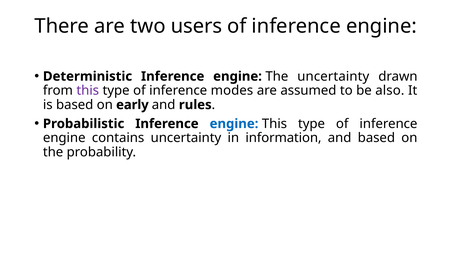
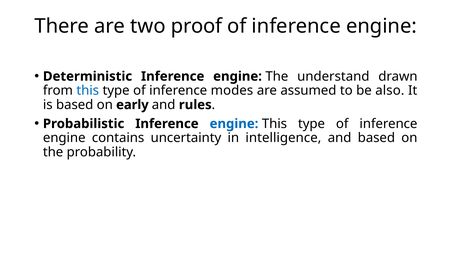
users: users -> proof
The uncertainty: uncertainty -> understand
this at (88, 91) colour: purple -> blue
information: information -> intelligence
